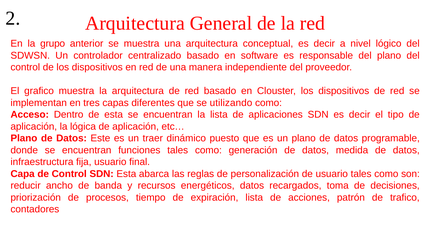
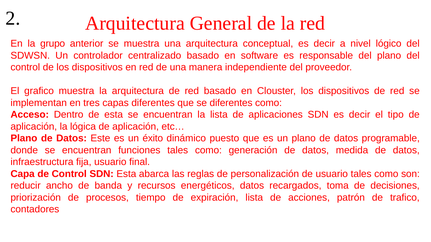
se utilizando: utilizando -> diferentes
traer: traer -> éxito
